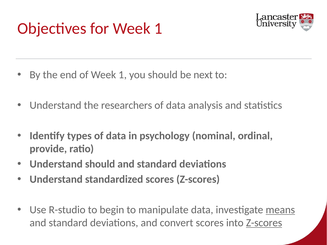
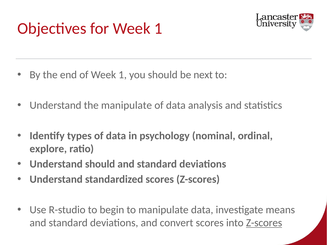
the researchers: researchers -> manipulate
provide: provide -> explore
means underline: present -> none
